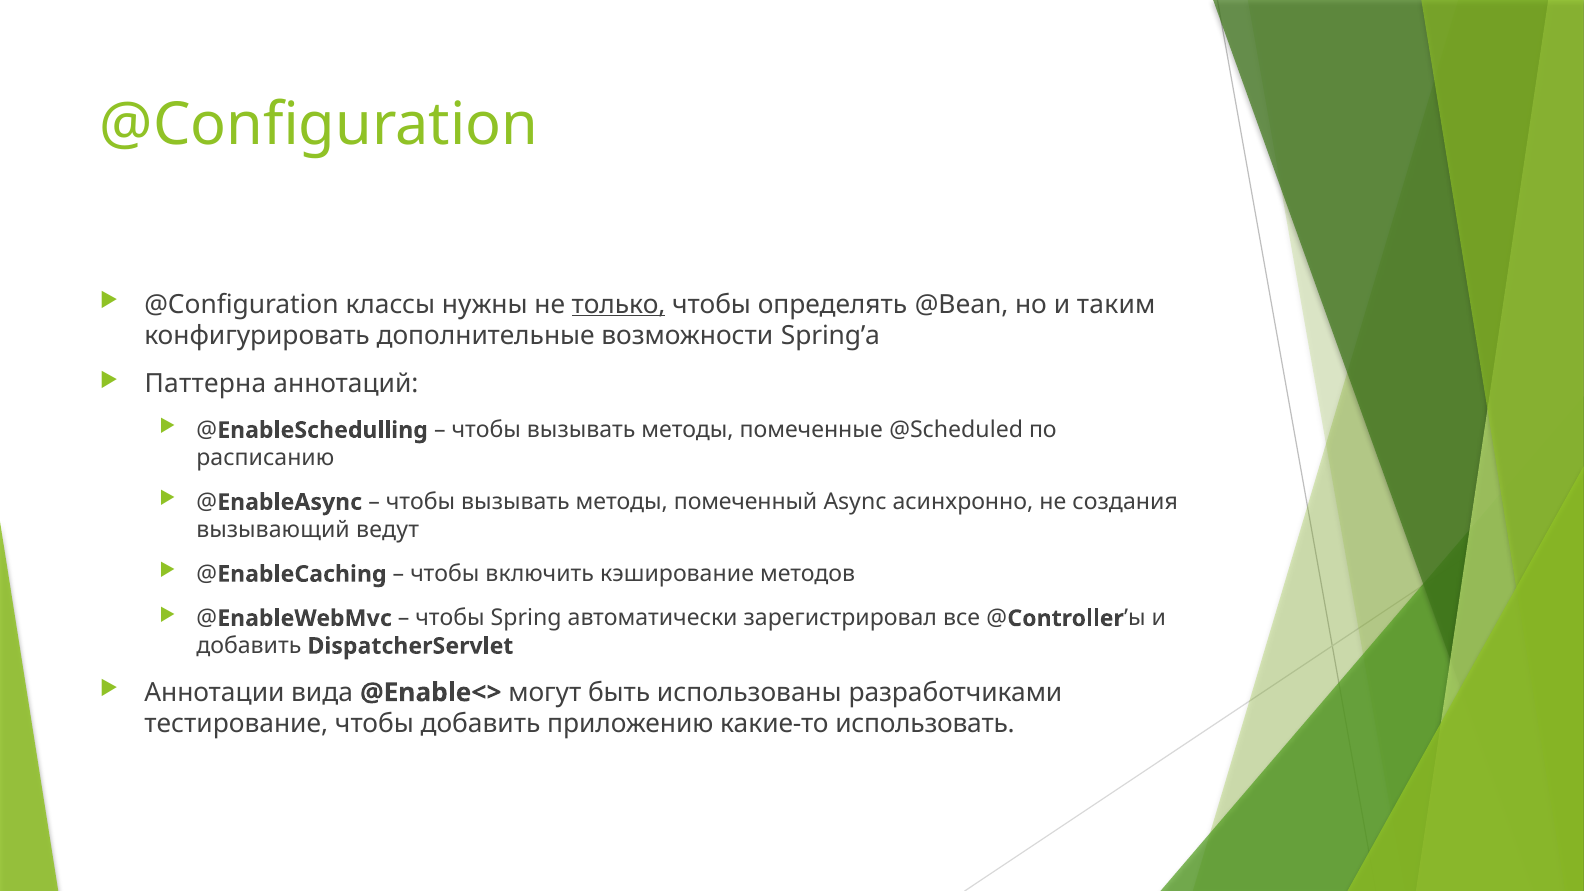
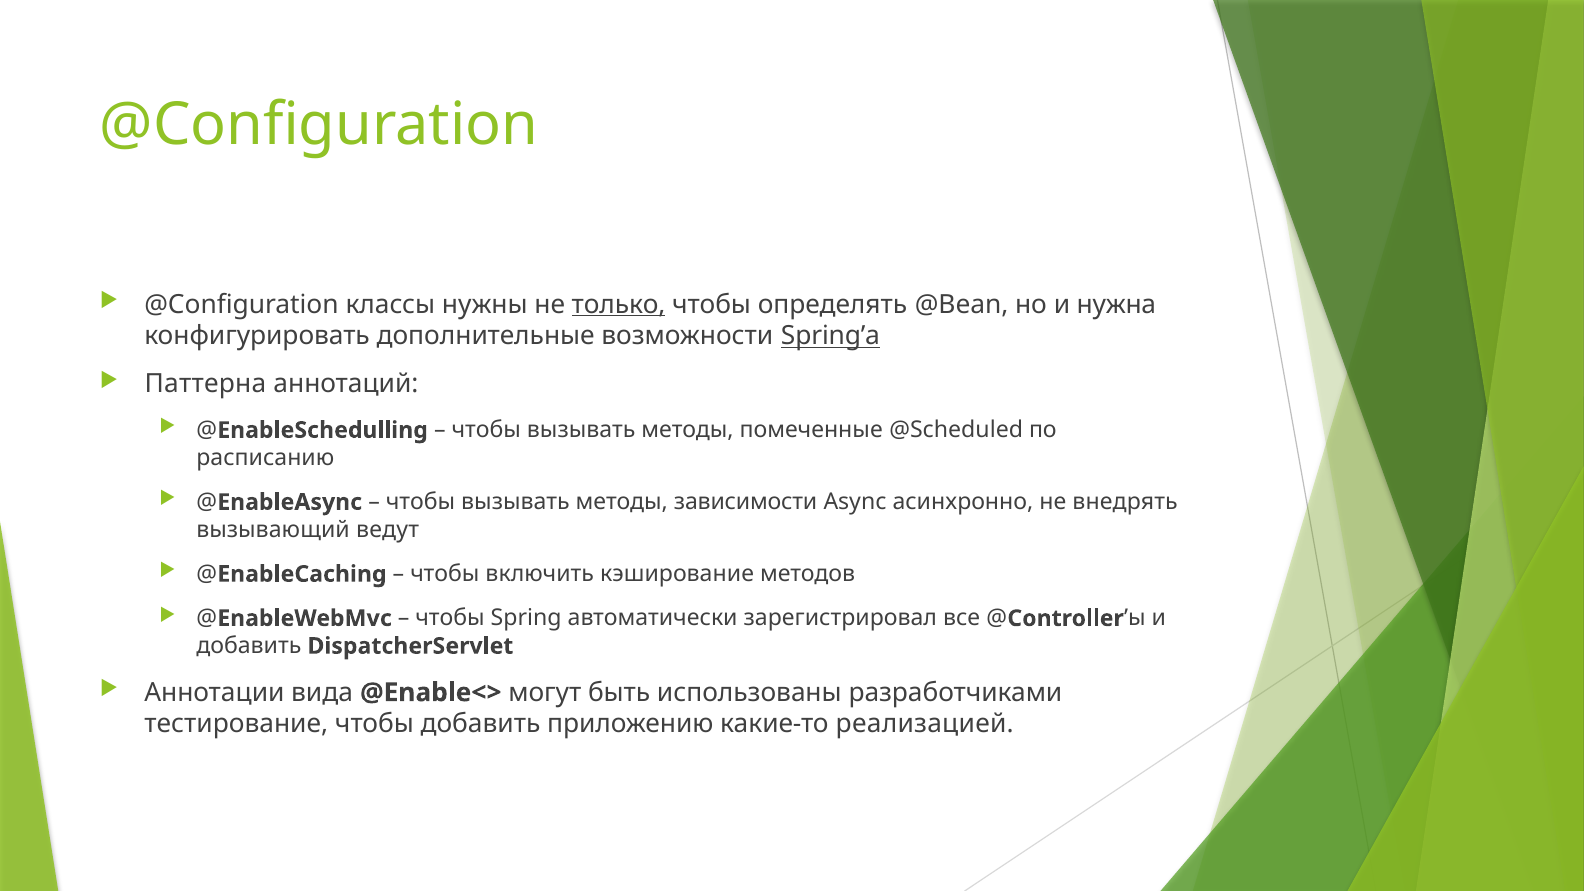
таким: таким -> нужна
Spring’a underline: none -> present
помеченный: помеченный -> зависимости
создания: создания -> внедрять
использовать: использовать -> реализацией
